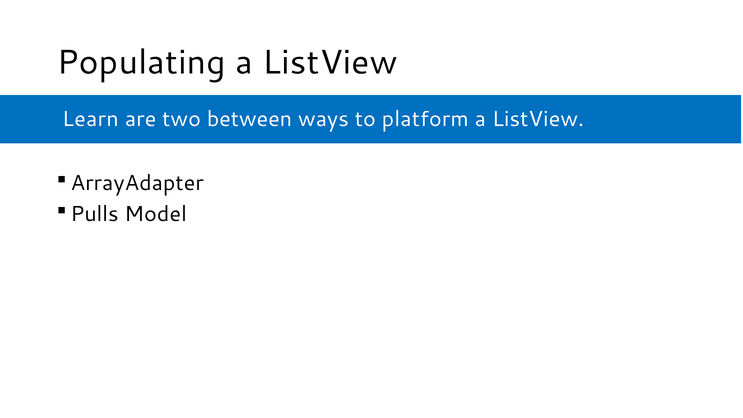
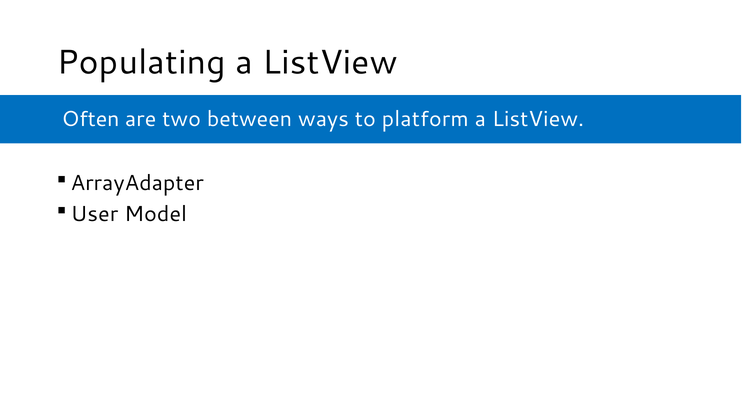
Learn: Learn -> Often
Pulls: Pulls -> User
